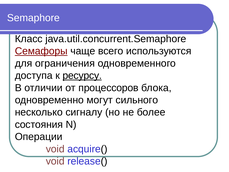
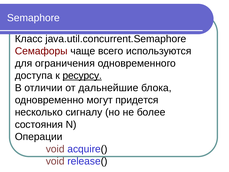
Семафоры underline: present -> none
процессоров: процессоров -> дальнейшие
сильного: сильного -> придется
